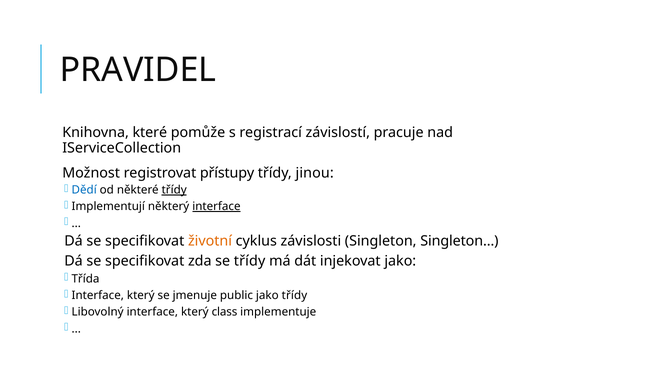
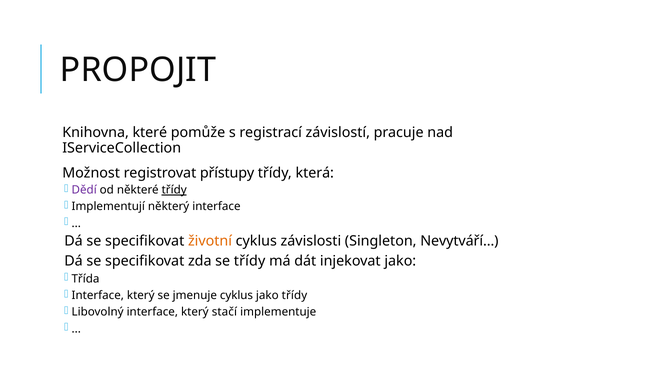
PRAVIDEL: PRAVIDEL -> PROPOJIT
jinou: jinou -> která
Dědí colour: blue -> purple
interface at (216, 206) underline: present -> none
Singleton Singleton: Singleton -> Nevytváří
jmenuje public: public -> cyklus
class: class -> stačí
